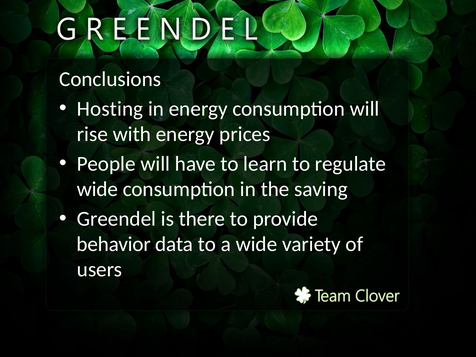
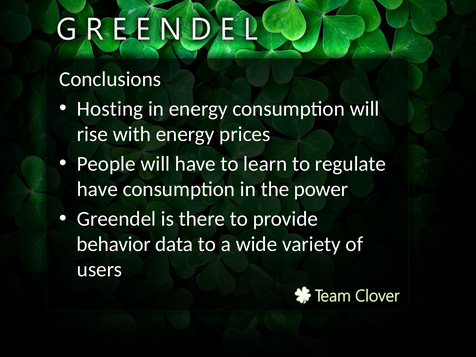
wide at (97, 189): wide -> have
saving: saving -> power
